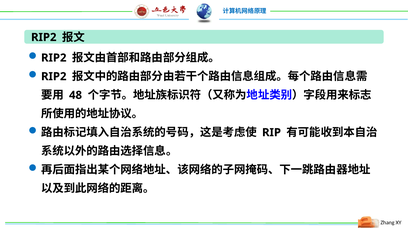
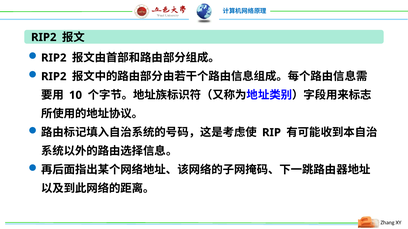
48: 48 -> 10
